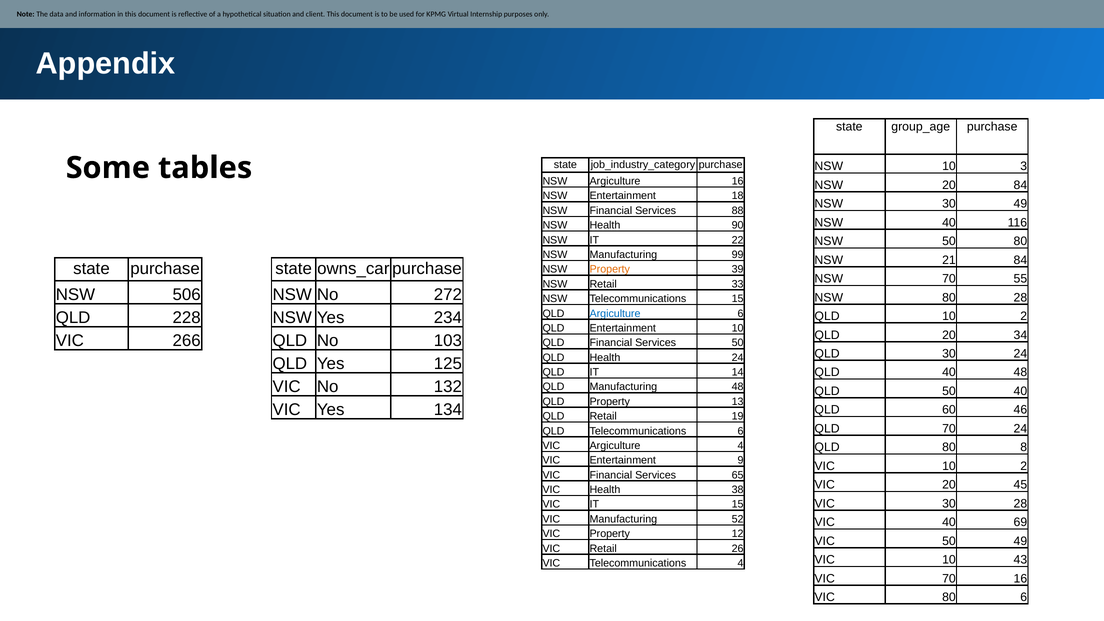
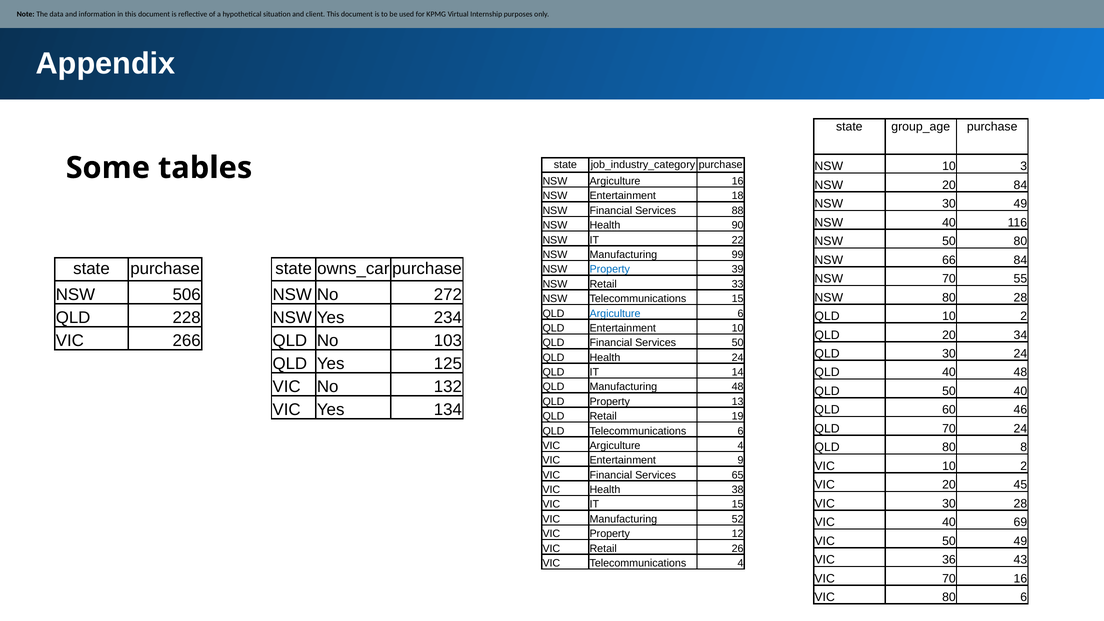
21: 21 -> 66
Property at (610, 269) colour: orange -> blue
10 at (949, 560): 10 -> 36
